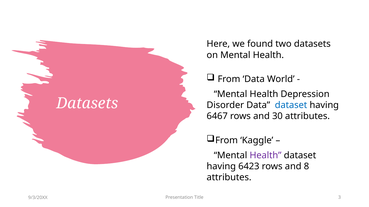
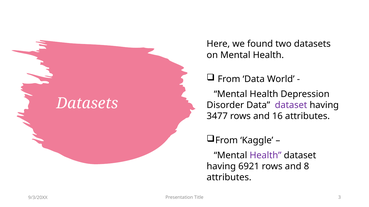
dataset at (291, 105) colour: blue -> purple
6467: 6467 -> 3477
30: 30 -> 16
6423: 6423 -> 6921
